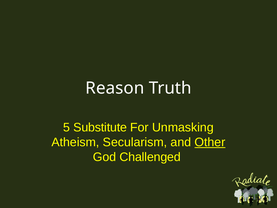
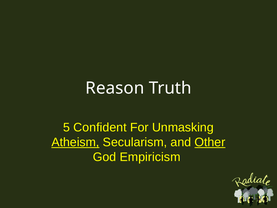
Substitute: Substitute -> Confident
Atheism underline: none -> present
Challenged: Challenged -> Empiricism
